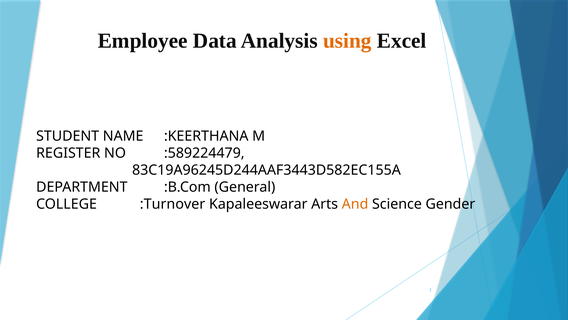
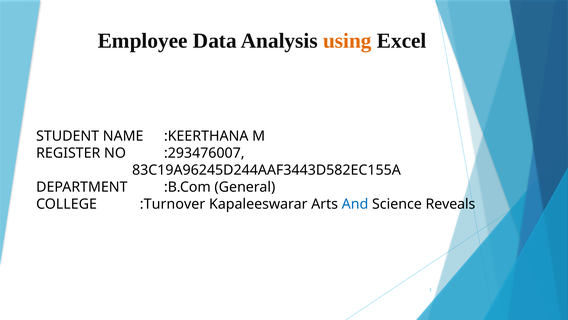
:589224479: :589224479 -> :293476007
And colour: orange -> blue
Gender: Gender -> Reveals
